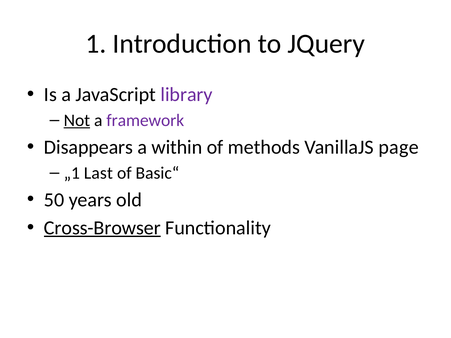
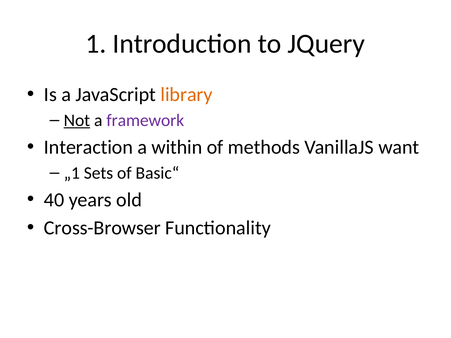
library colour: purple -> orange
Disappears: Disappears -> Interaction
page: page -> want
Last: Last -> Sets
50: 50 -> 40
Cross-Browser underline: present -> none
